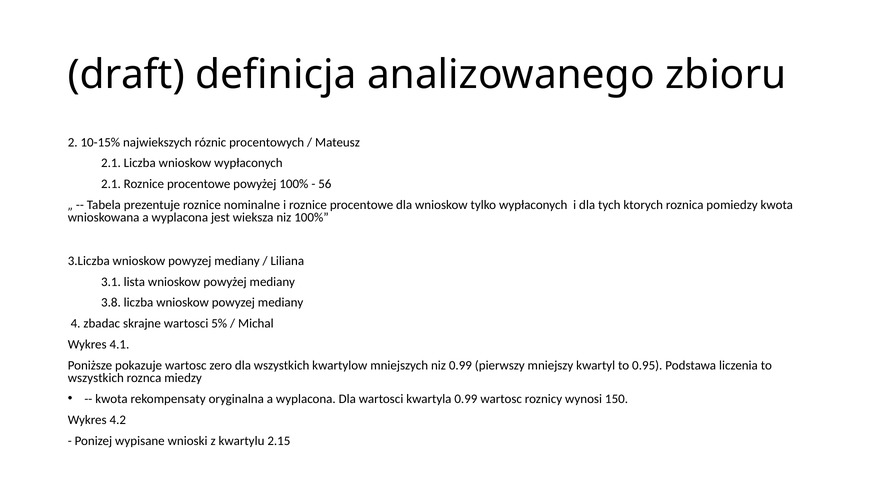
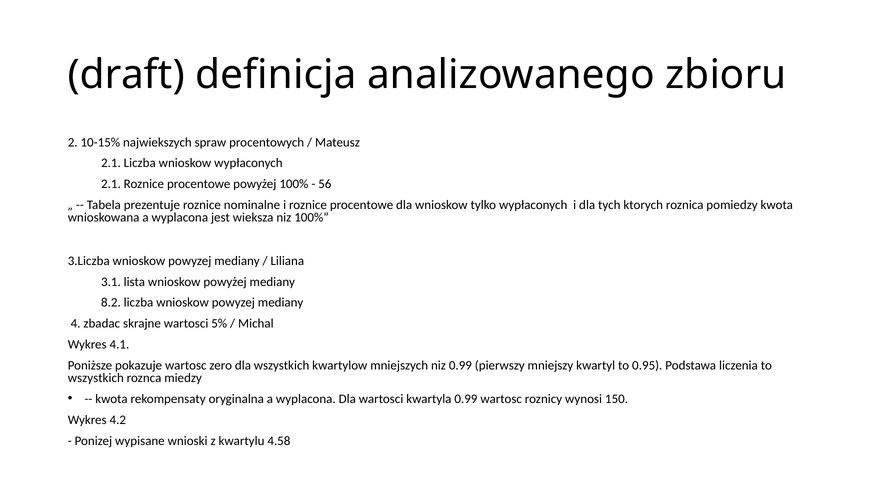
róznic: róznic -> spraw
3.8: 3.8 -> 8.2
2.15: 2.15 -> 4.58
